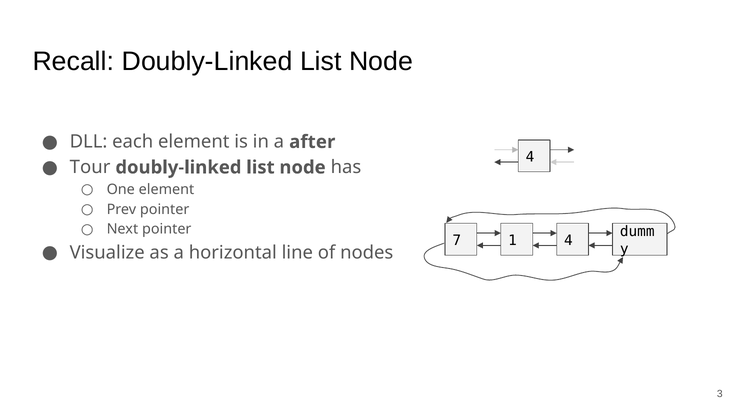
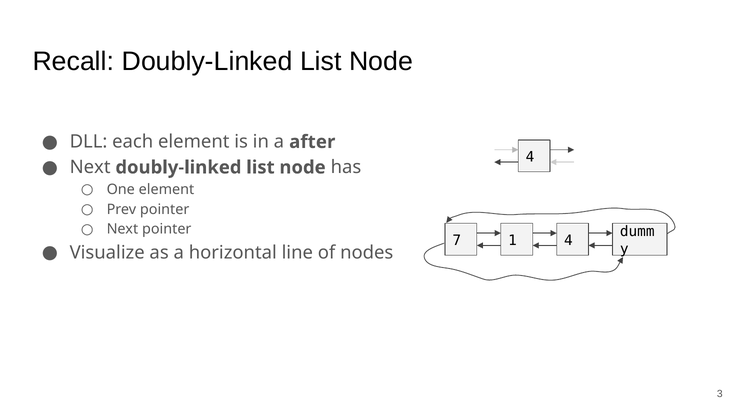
Tour at (90, 168): Tour -> Next
